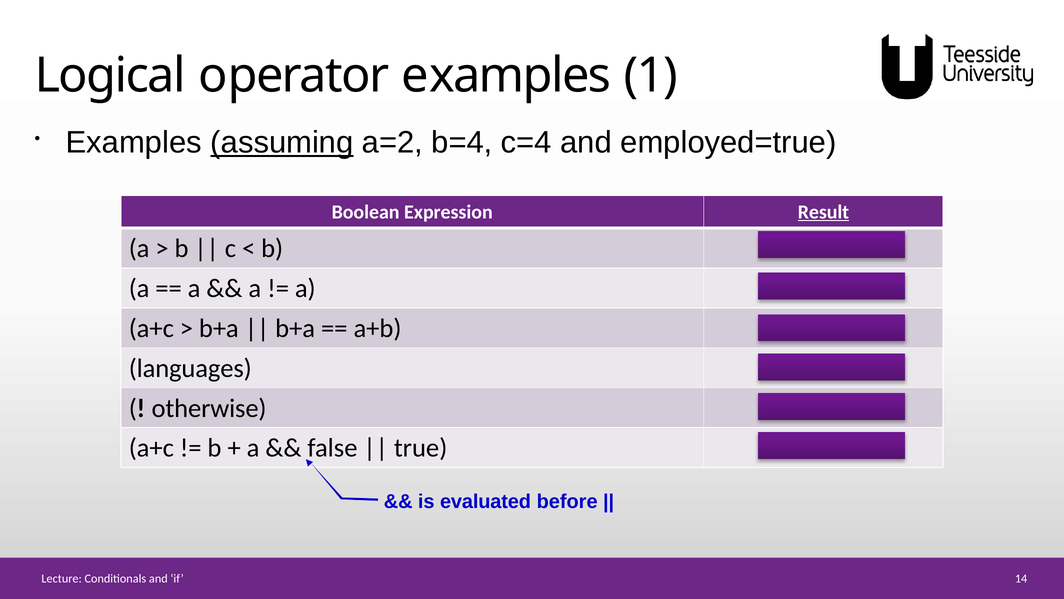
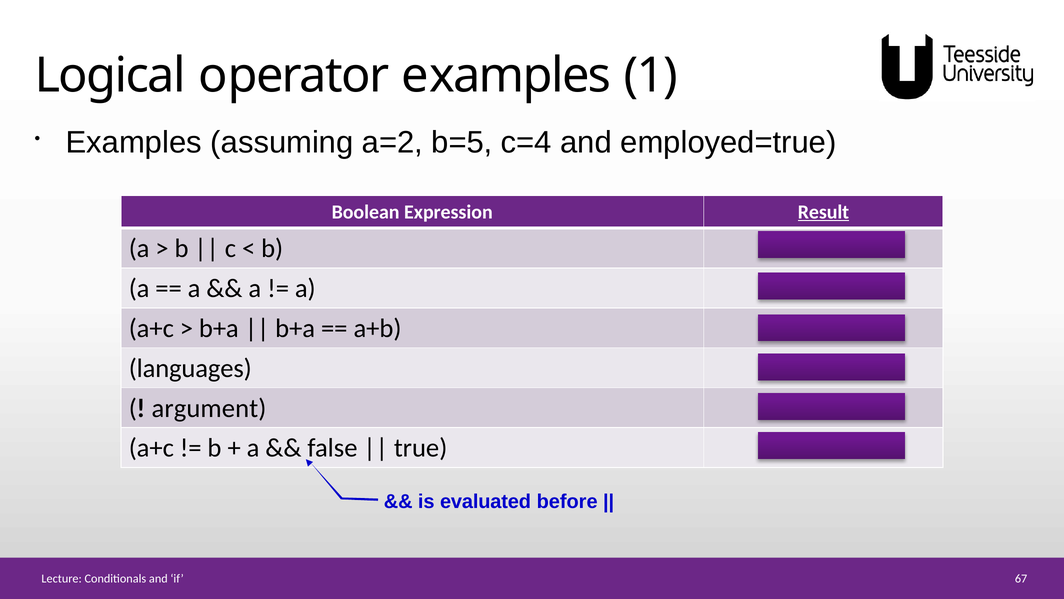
assuming underline: present -> none
b=4: b=4 -> b=5
otherwise: otherwise -> argument
14: 14 -> 67
